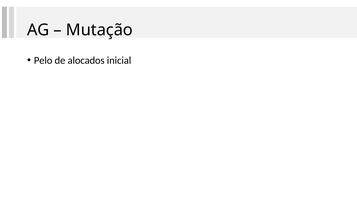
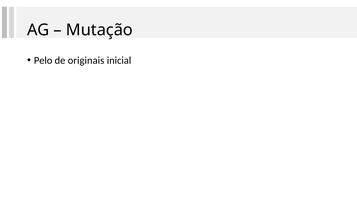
alocados: alocados -> originais
